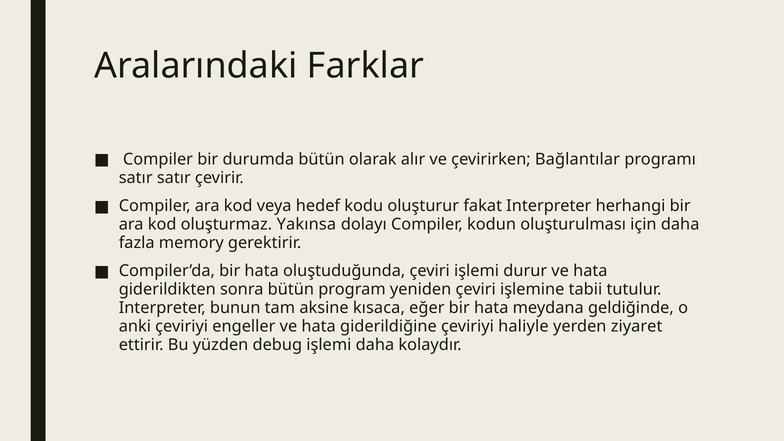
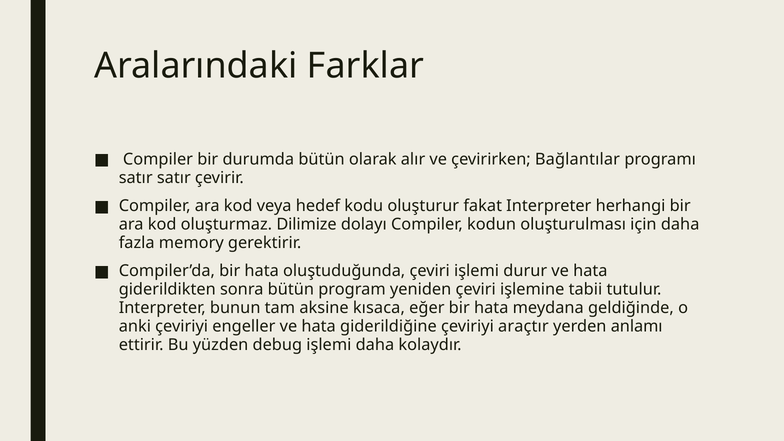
Yakınsa: Yakınsa -> Dilimize
haliyle: haliyle -> araçtır
ziyaret: ziyaret -> anlamı
